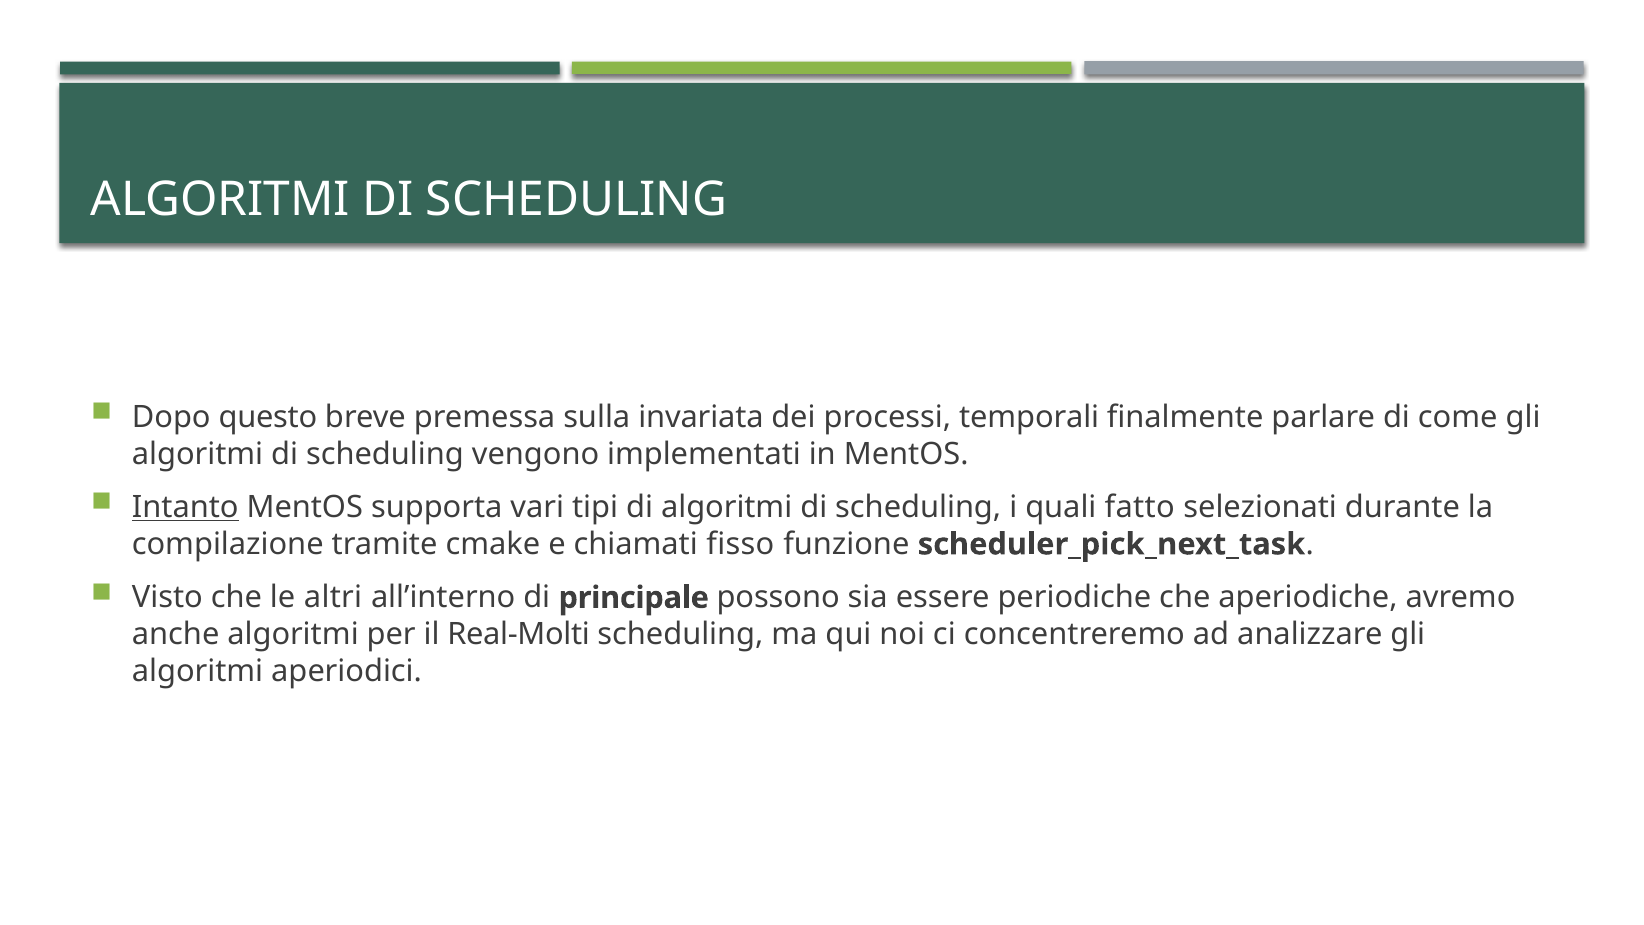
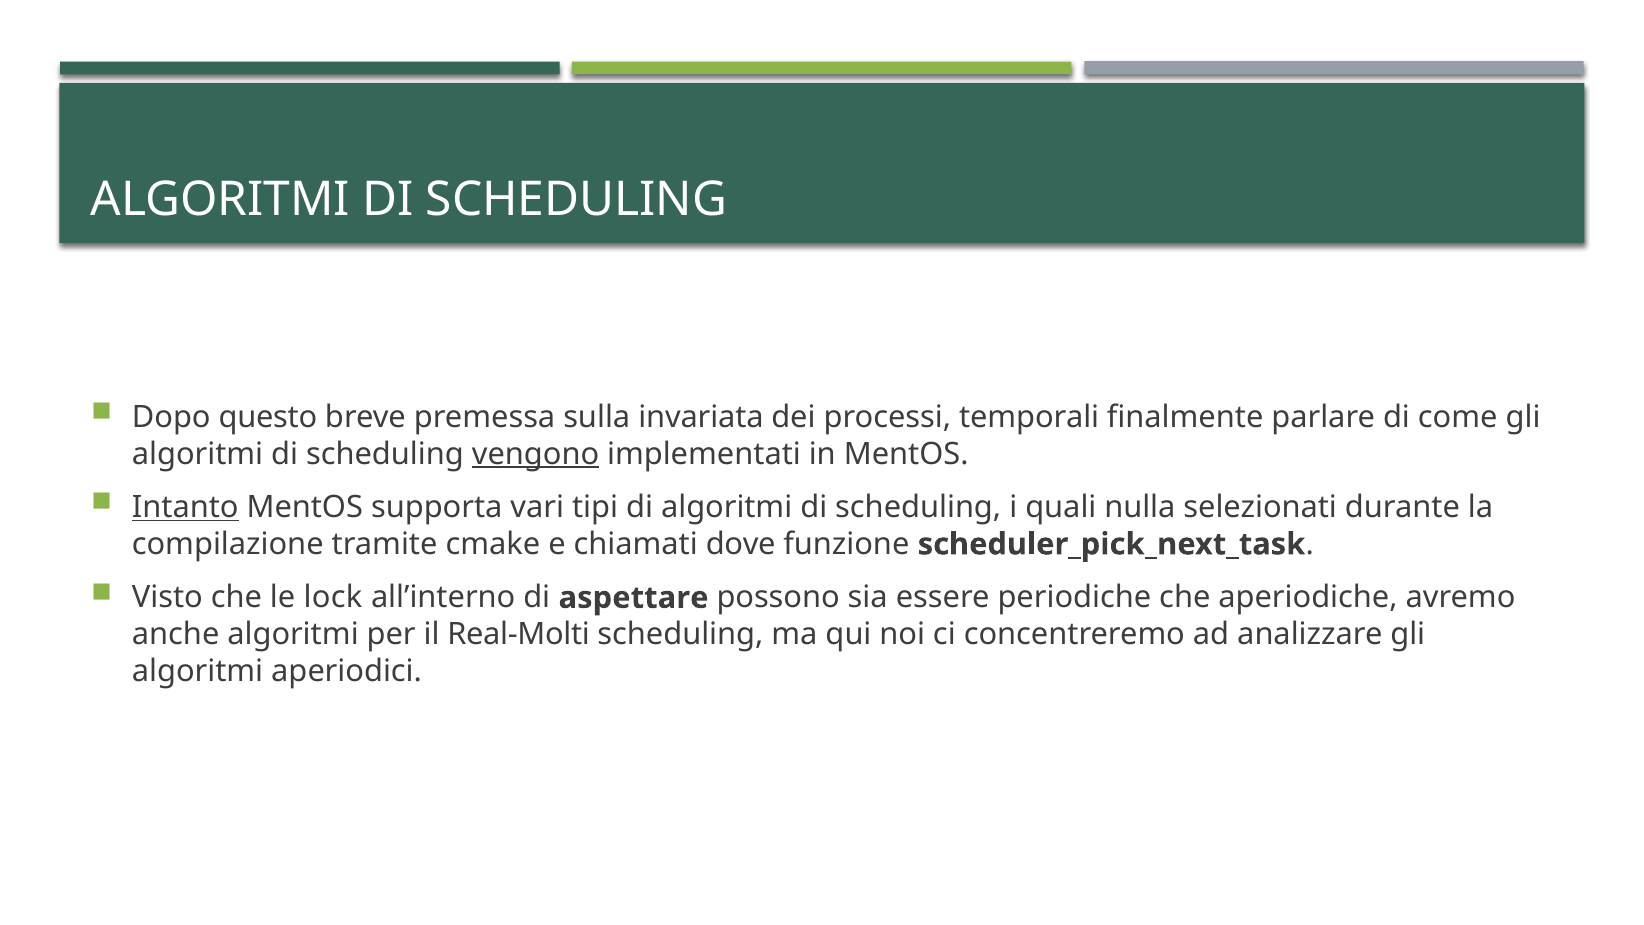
vengono underline: none -> present
fatto: fatto -> nulla
fisso: fisso -> dove
altri: altri -> lock
principale: principale -> aspettare
